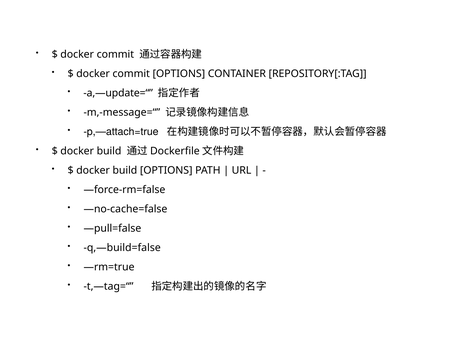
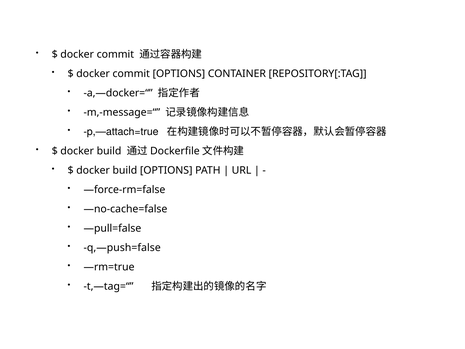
a,—update=“: a,—update=“ -> a,—docker=“
q,—build=false: q,—build=false -> q,—push=false
